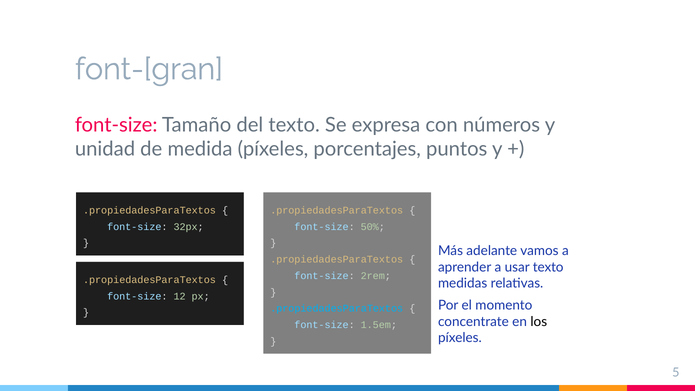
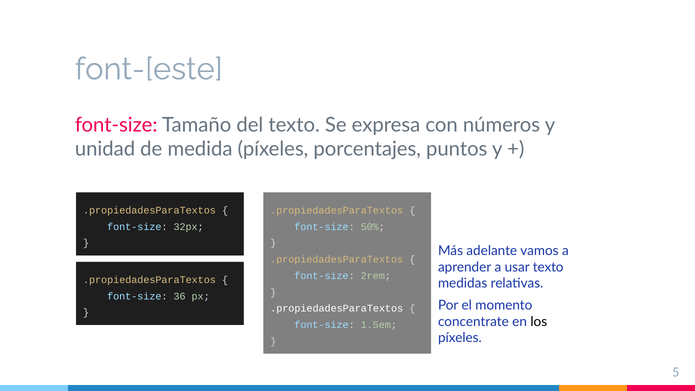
font-[gran: font-[gran -> font-[este
12: 12 -> 36
.propiedadesParaTextos at (337, 309) colour: light blue -> white
